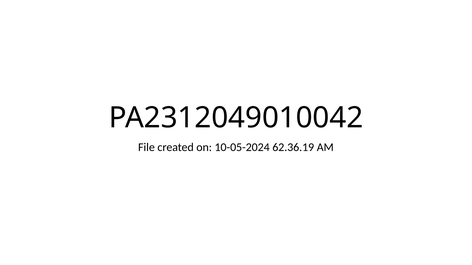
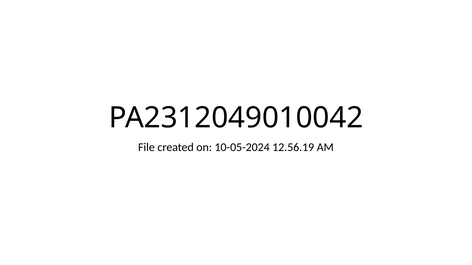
62.36.19: 62.36.19 -> 12.56.19
